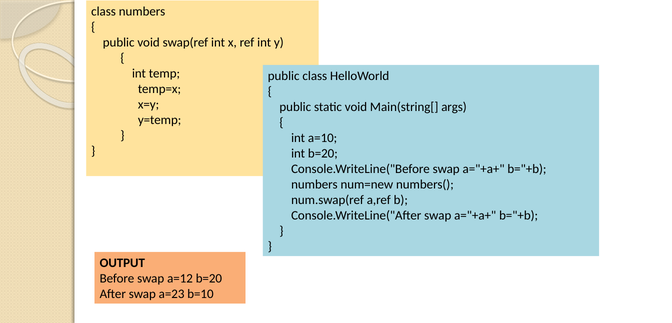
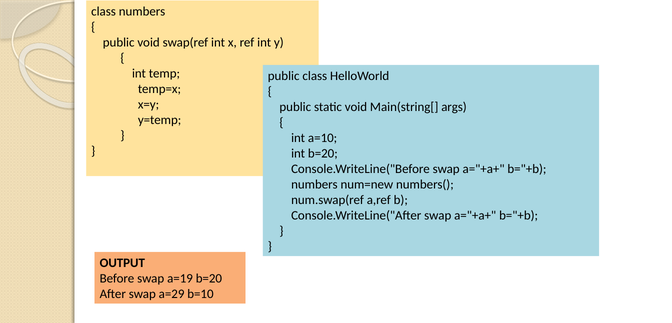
a=12: a=12 -> a=19
a=23: a=23 -> a=29
